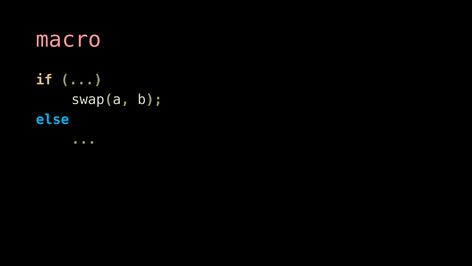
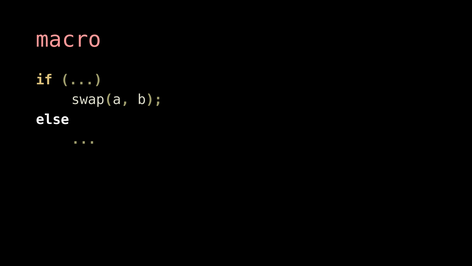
else colour: light blue -> white
